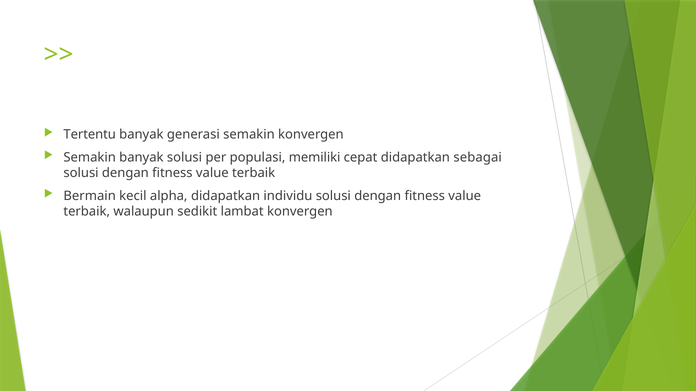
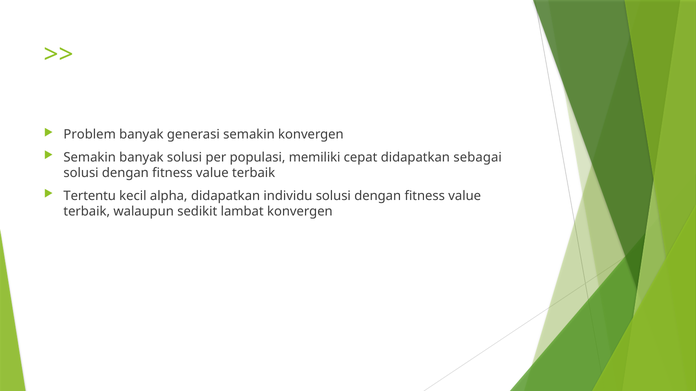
Tertentu: Tertentu -> Problem
Bermain: Bermain -> Tertentu
